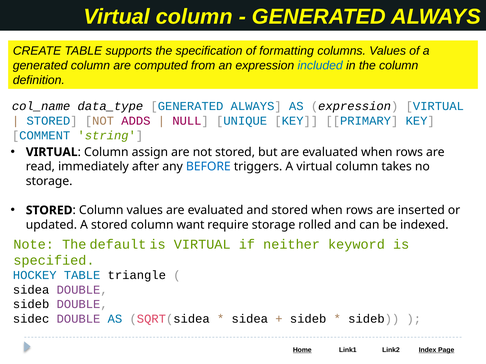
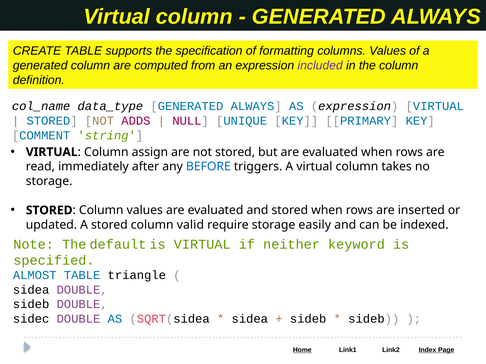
included colour: blue -> purple
want: want -> valid
rolled: rolled -> easily
HOCKEY: HOCKEY -> ALMOST
